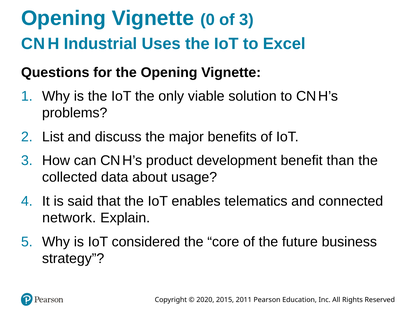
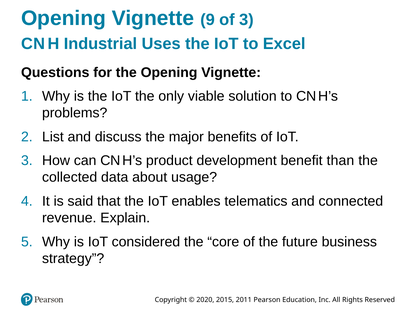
0: 0 -> 9
network: network -> revenue
